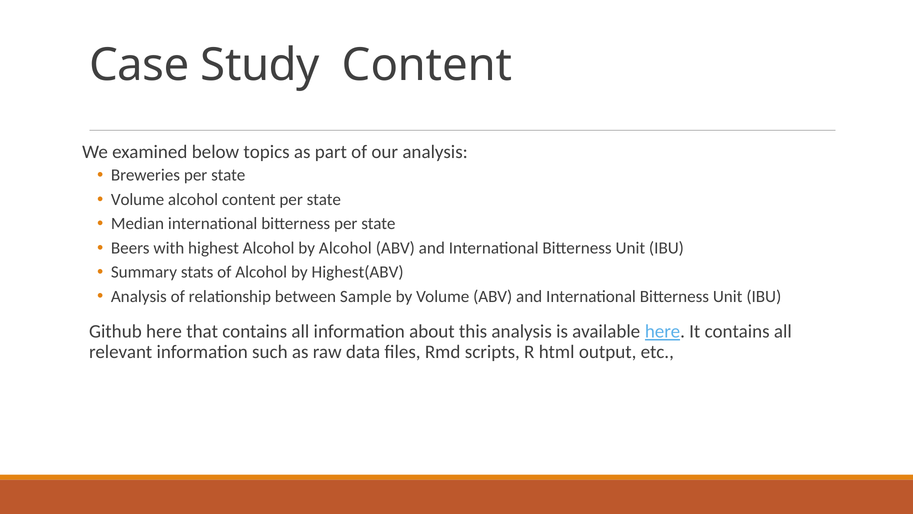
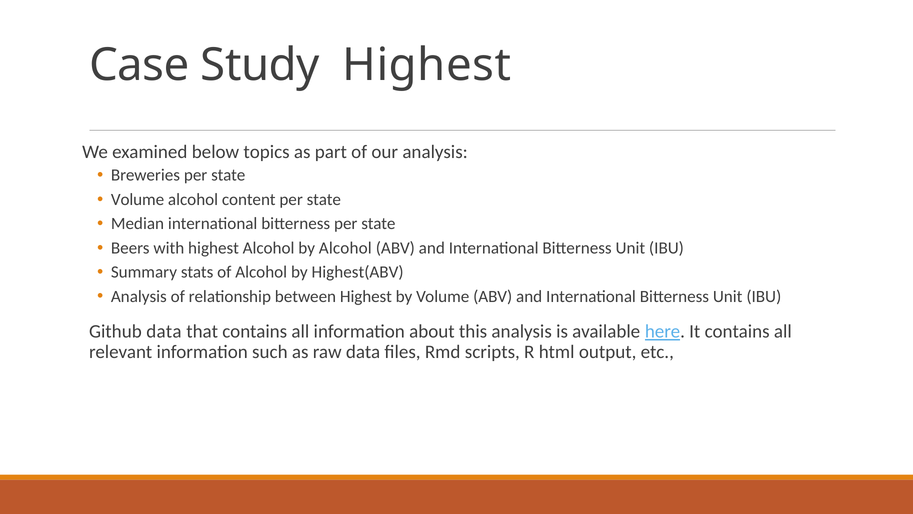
Study Content: Content -> Highest
between Sample: Sample -> Highest
Github here: here -> data
